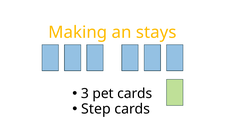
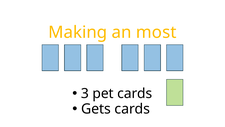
stays: stays -> most
Step: Step -> Gets
